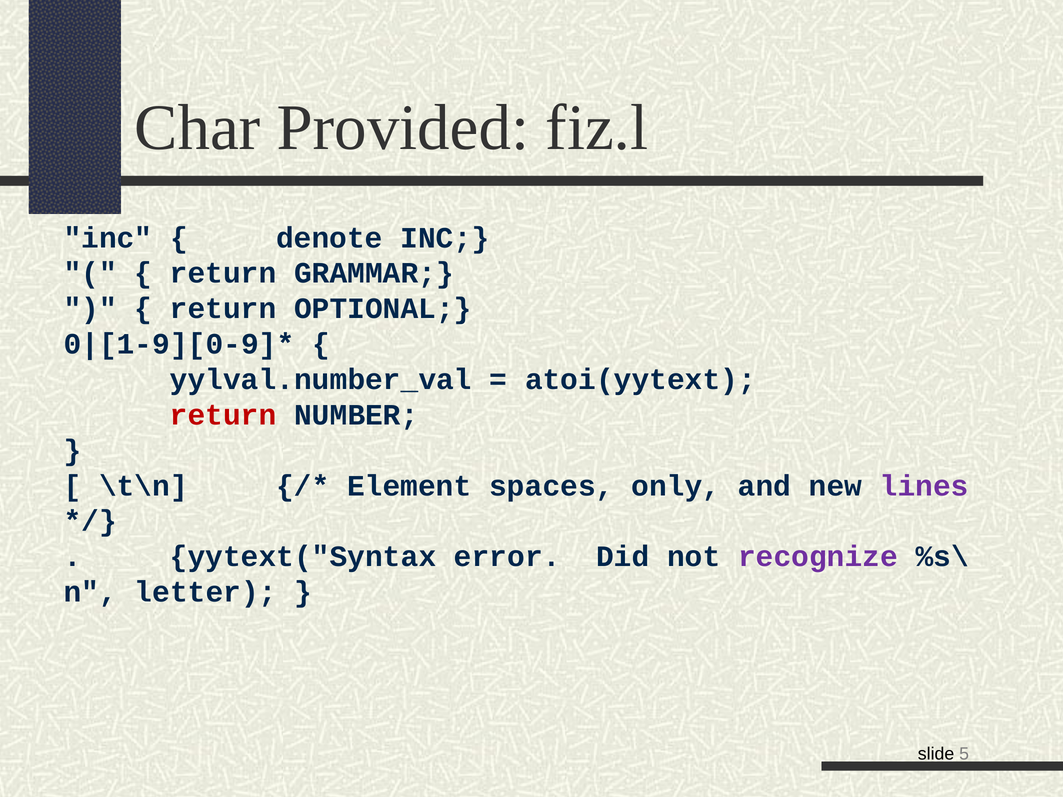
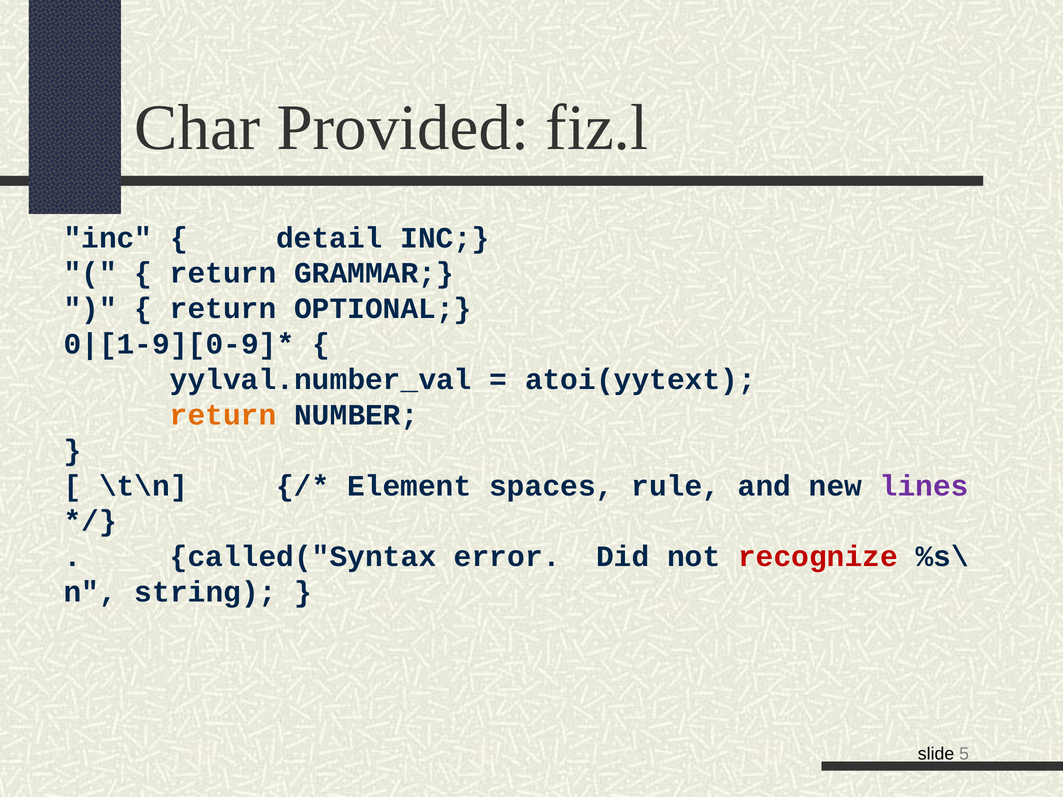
denote: denote -> detail
return at (223, 415) colour: red -> orange
only: only -> rule
yytext("Syntax: yytext("Syntax -> called("Syntax
recognize colour: purple -> red
letter: letter -> string
